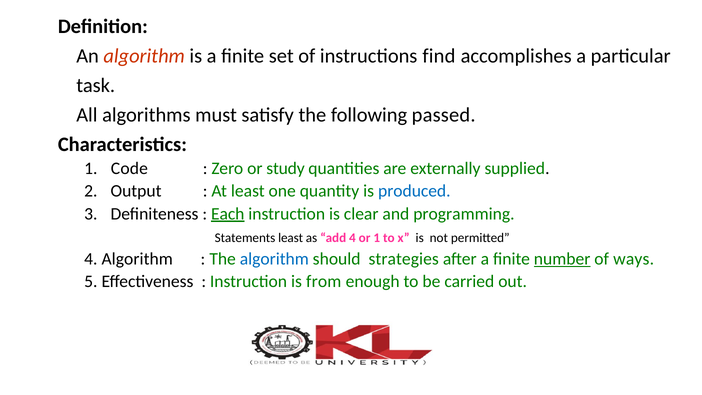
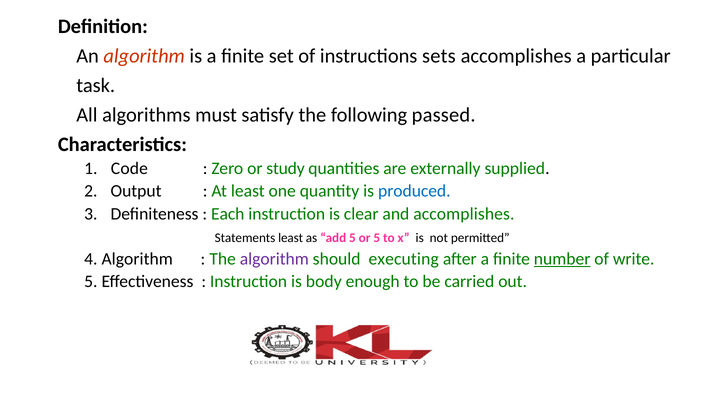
find: find -> sets
Each underline: present -> none
and programming: programming -> accomplishes
add 4: 4 -> 5
or 1: 1 -> 5
algorithm at (274, 259) colour: blue -> purple
strategies: strategies -> executing
ways: ways -> write
from: from -> body
